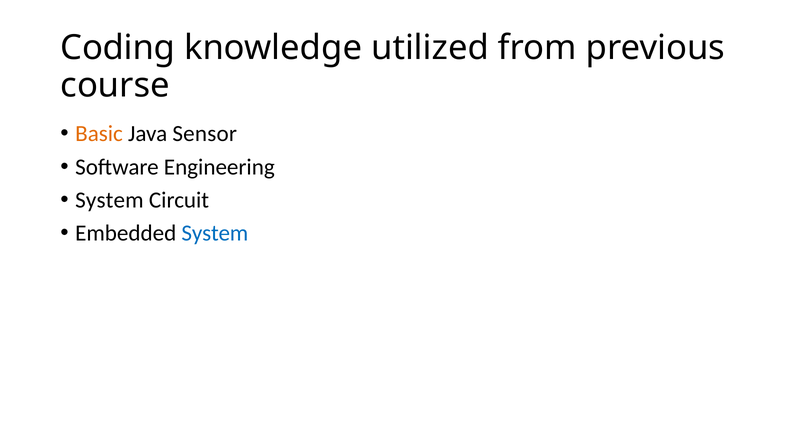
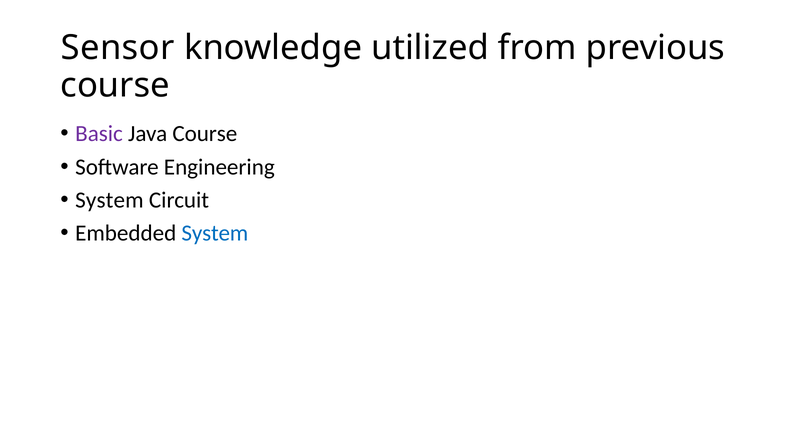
Coding: Coding -> Sensor
Basic colour: orange -> purple
Java Sensor: Sensor -> Course
